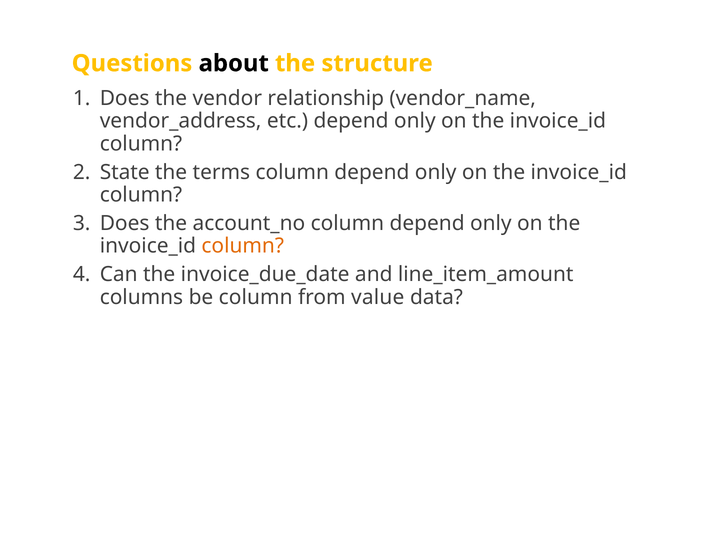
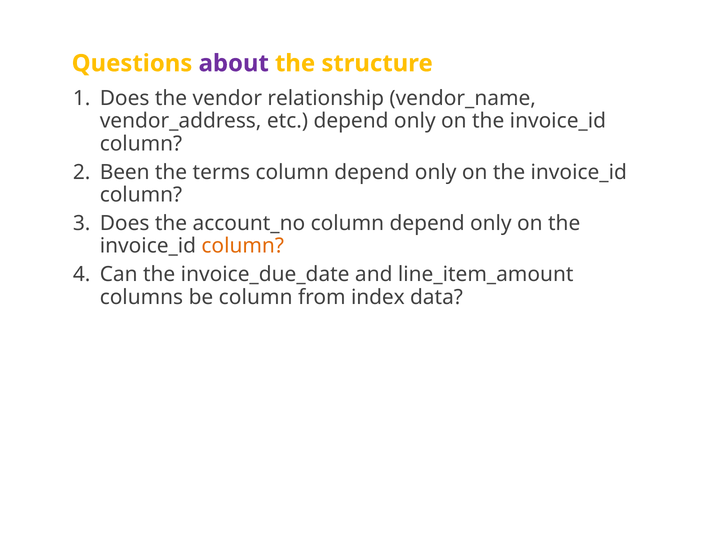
about colour: black -> purple
State: State -> Been
value: value -> index
